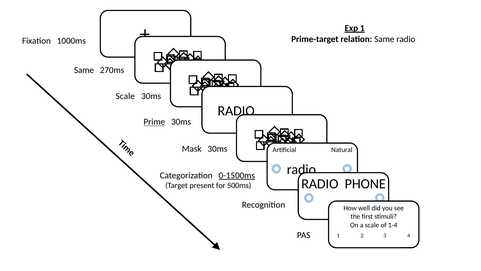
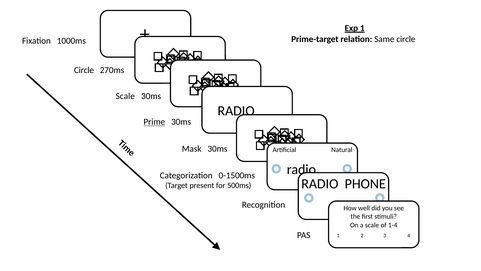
Same radio: radio -> circle
Same at (84, 70): Same -> Circle
0-1500ms underline: present -> none
